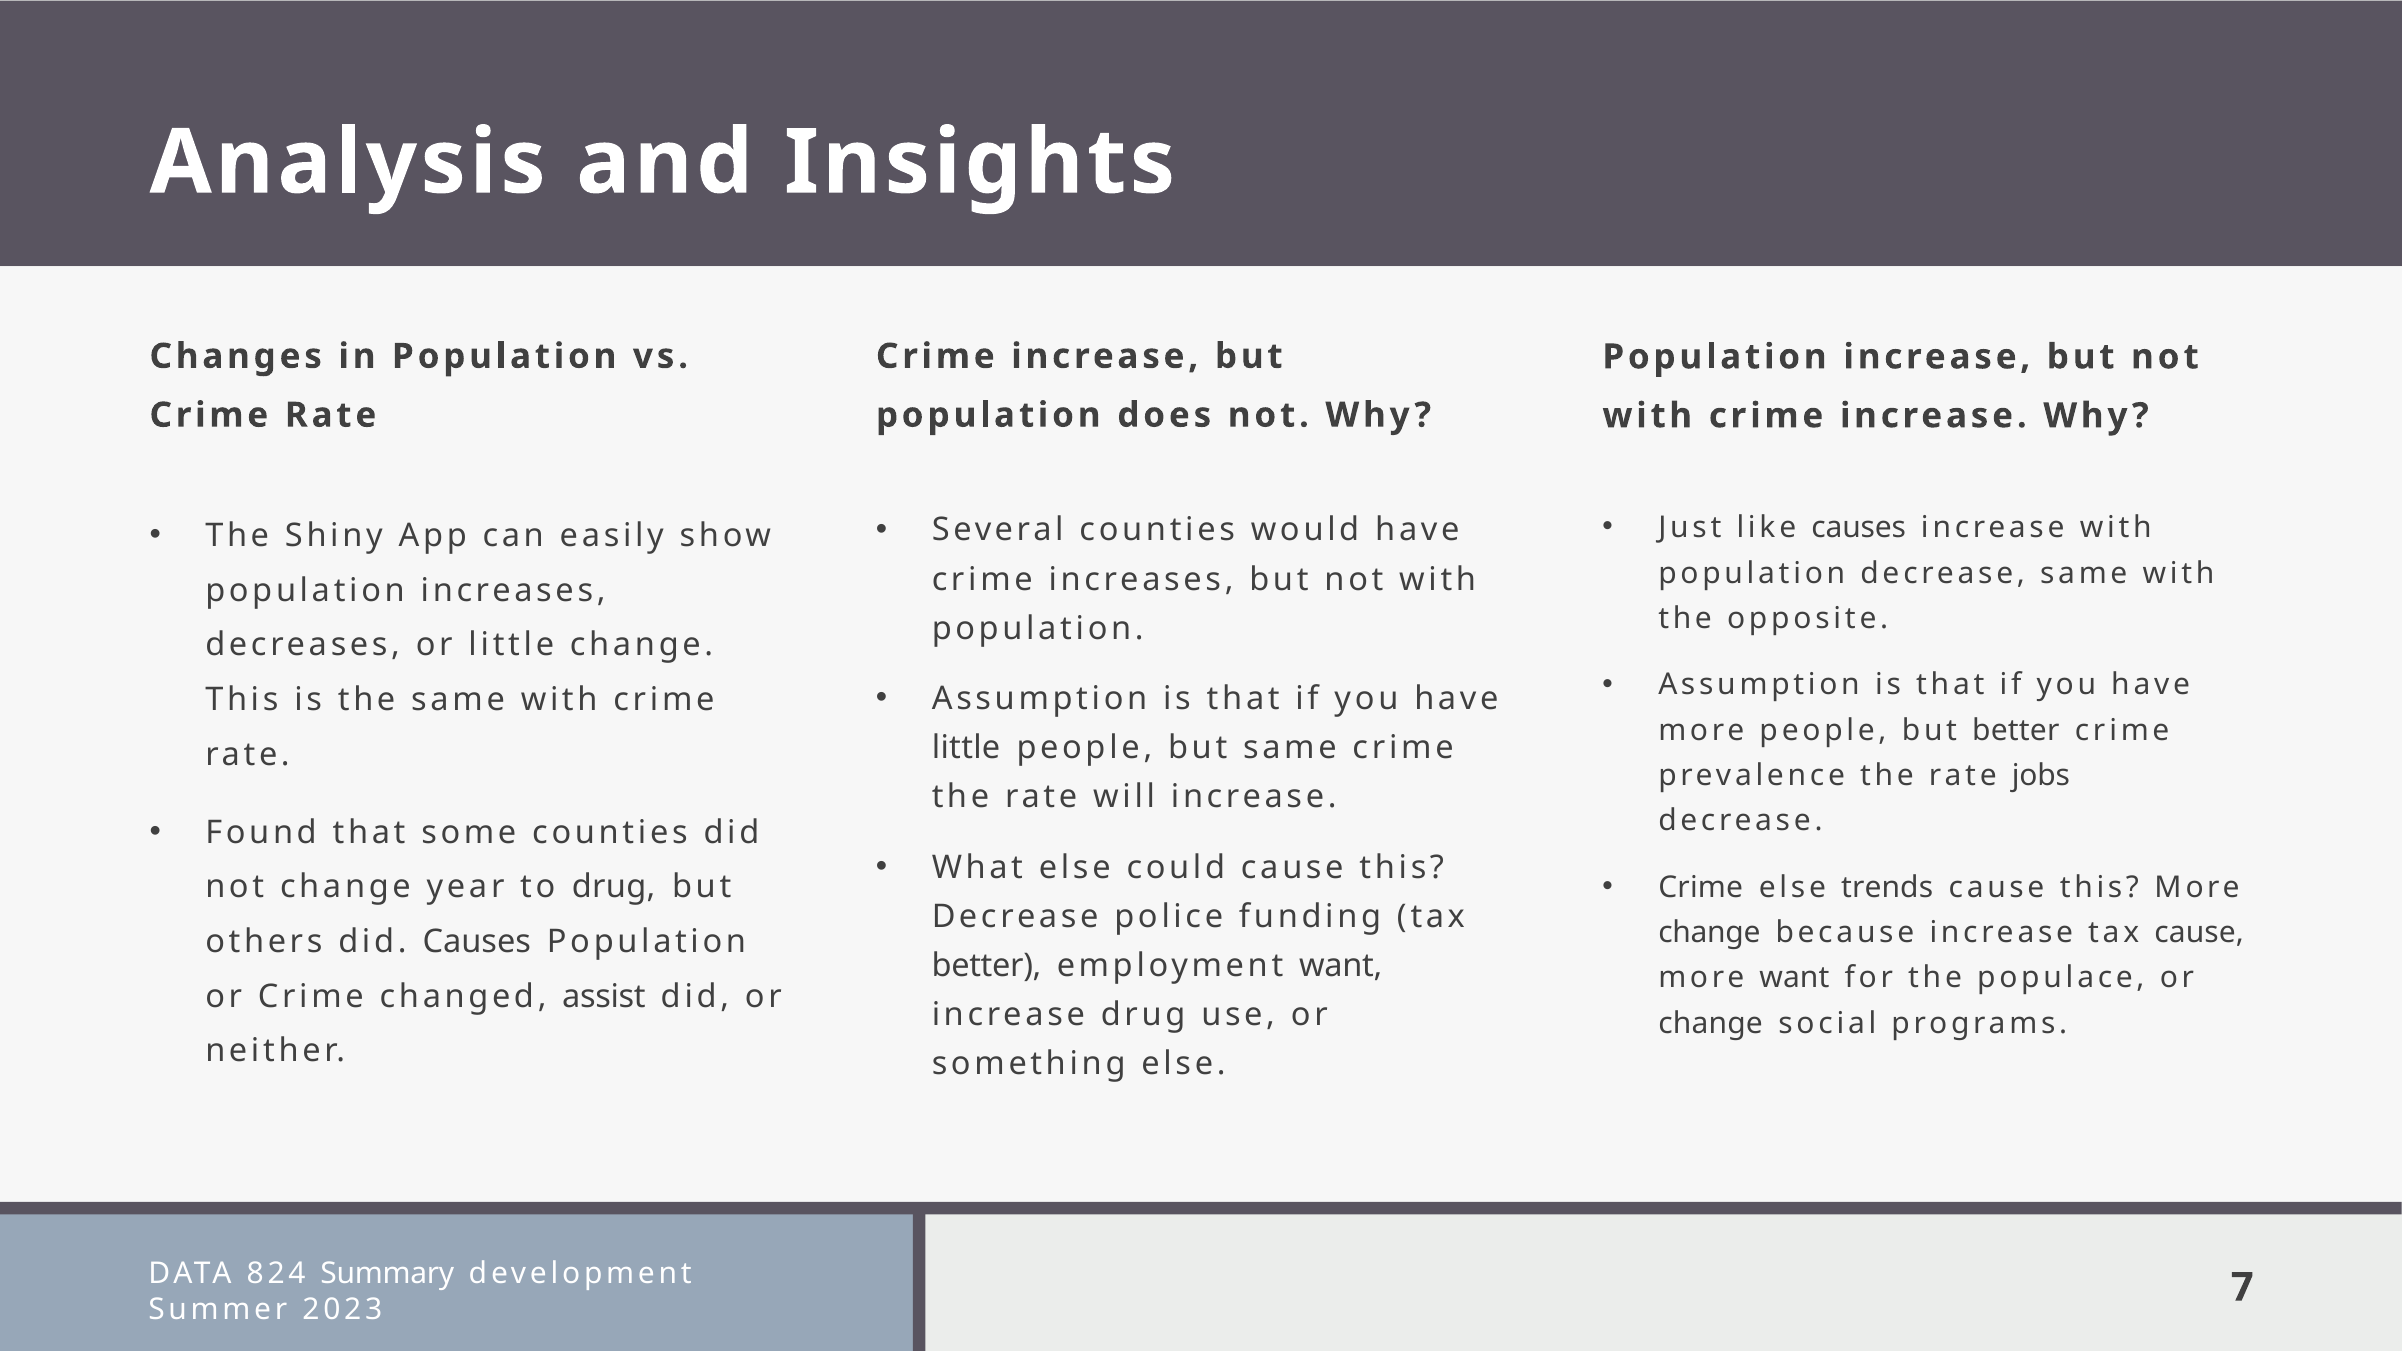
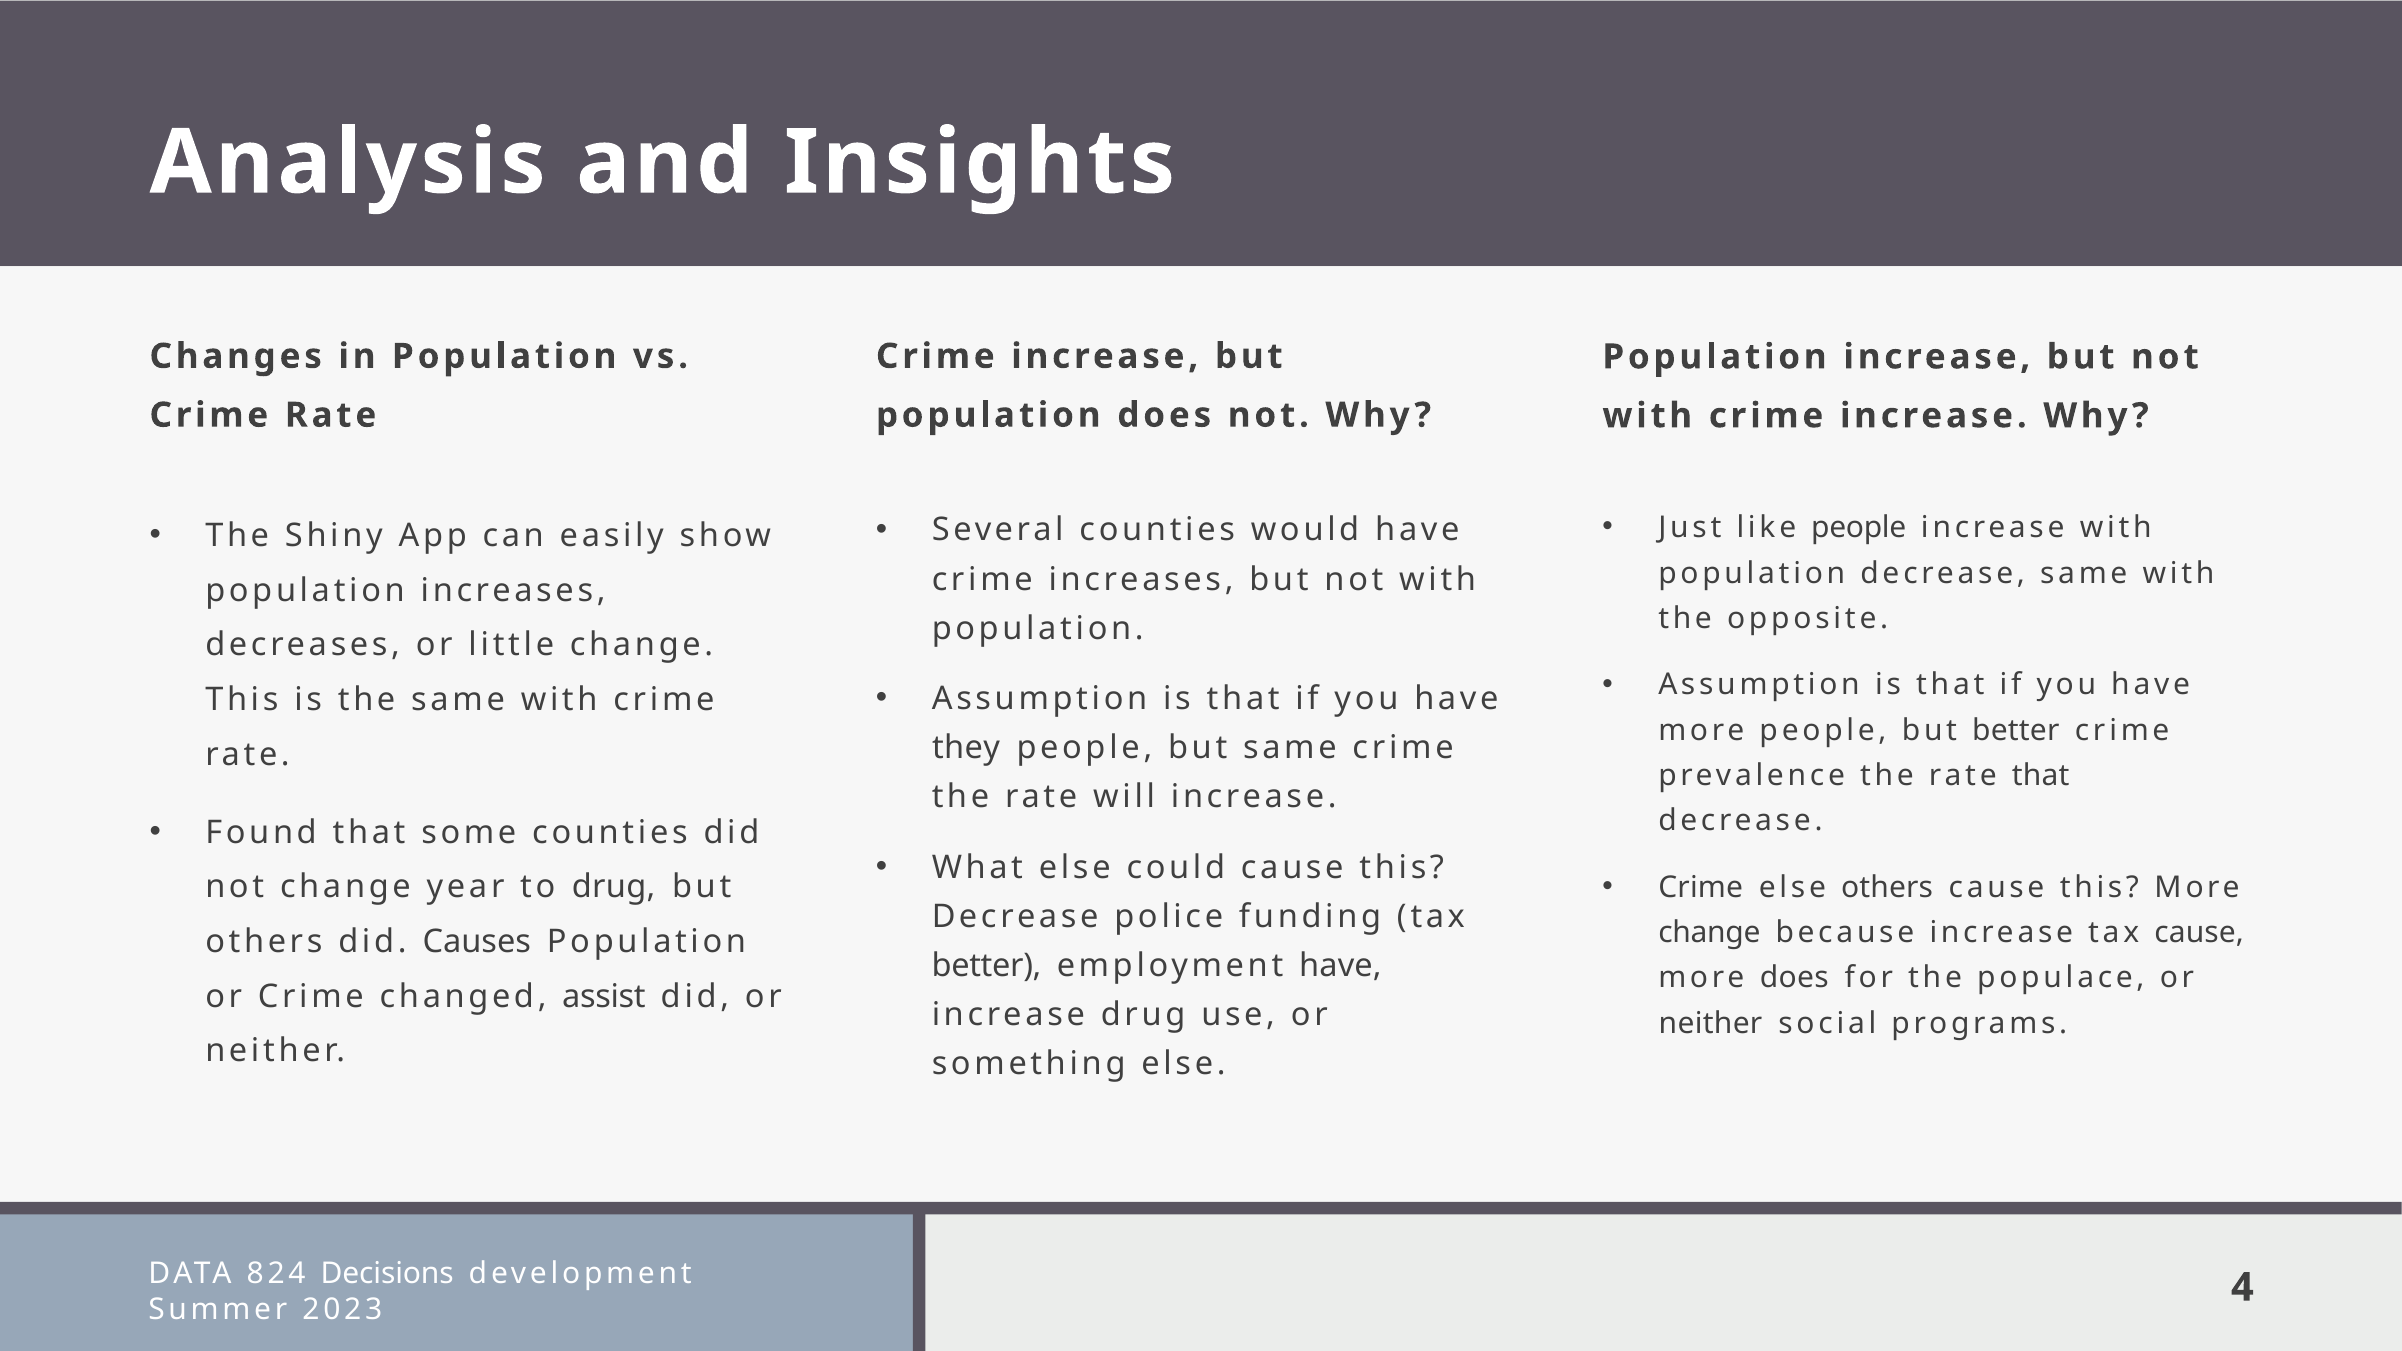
like causes: causes -> people
little at (966, 748): little -> they
rate jobs: jobs -> that
else trends: trends -> others
employment want: want -> have
more want: want -> does
change at (1711, 1024): change -> neither
Summary: Summary -> Decisions
7: 7 -> 4
